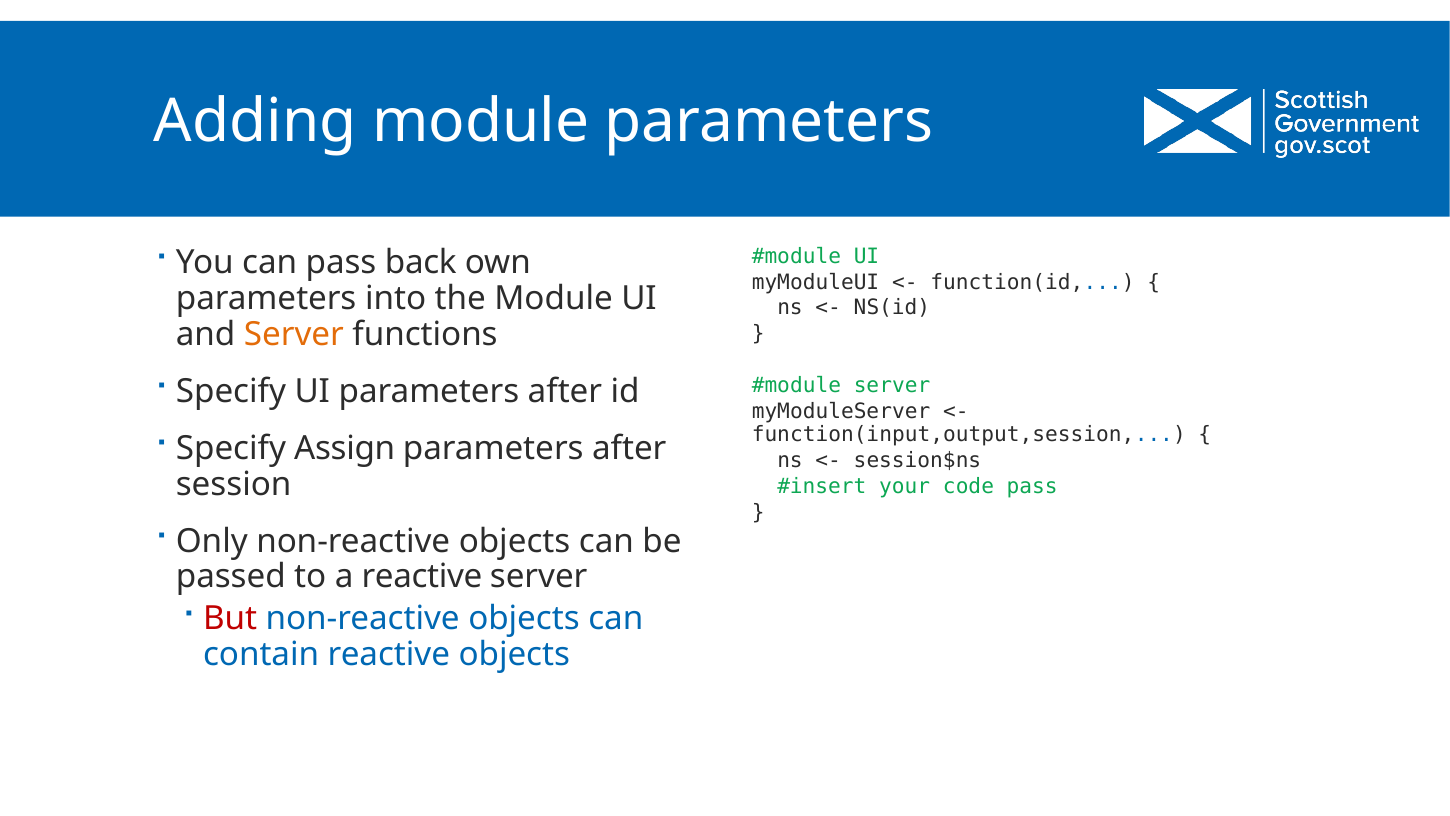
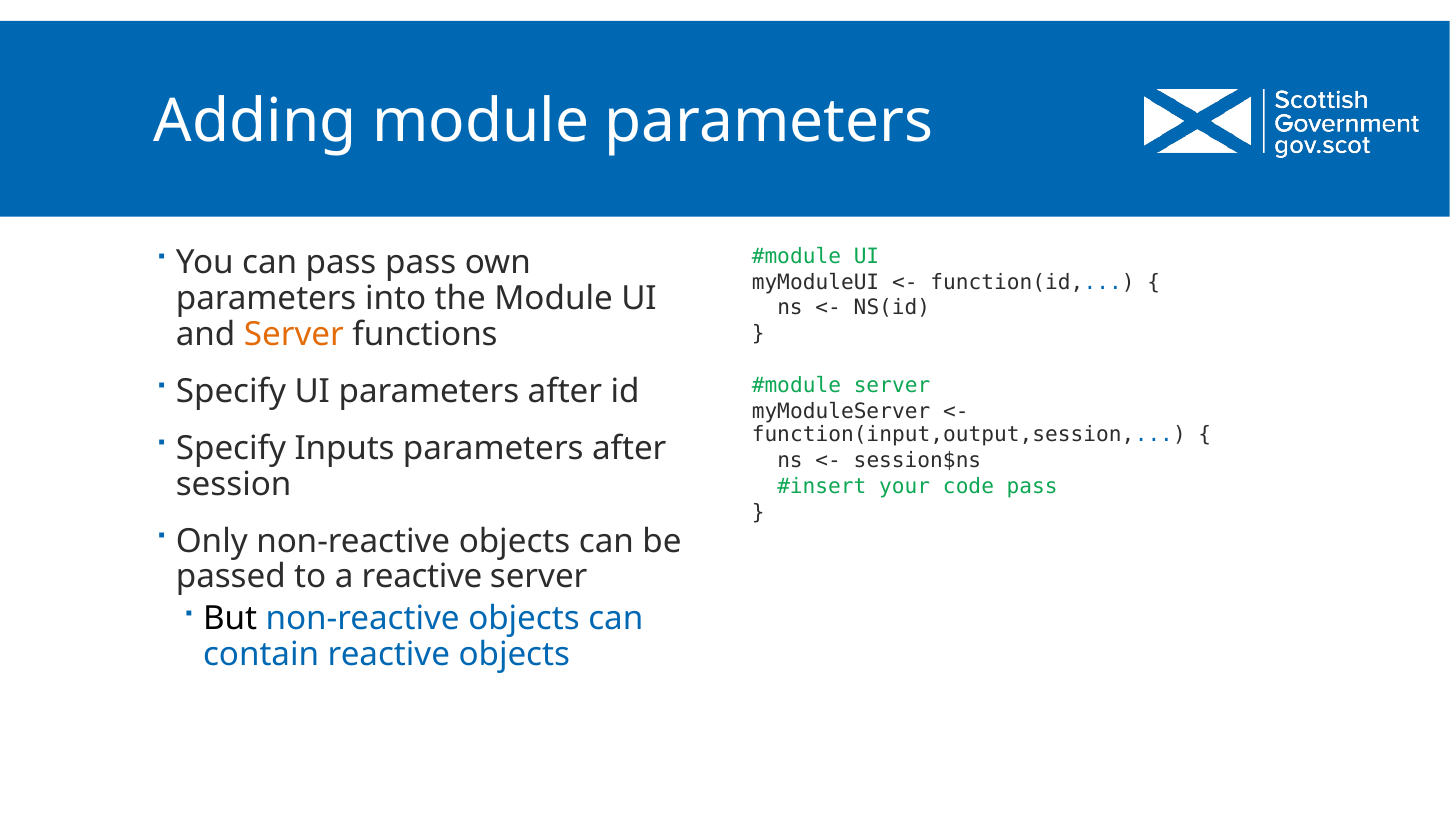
pass back: back -> pass
Assign: Assign -> Inputs
But colour: red -> black
